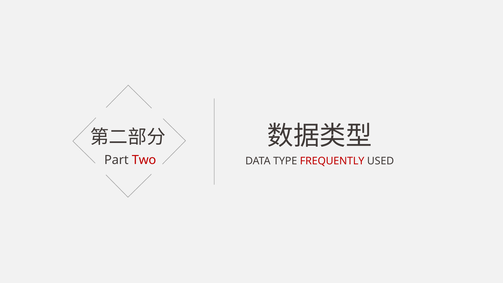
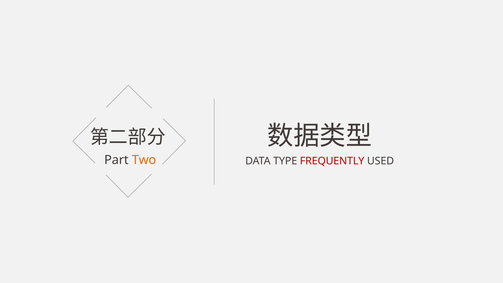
Two colour: red -> orange
